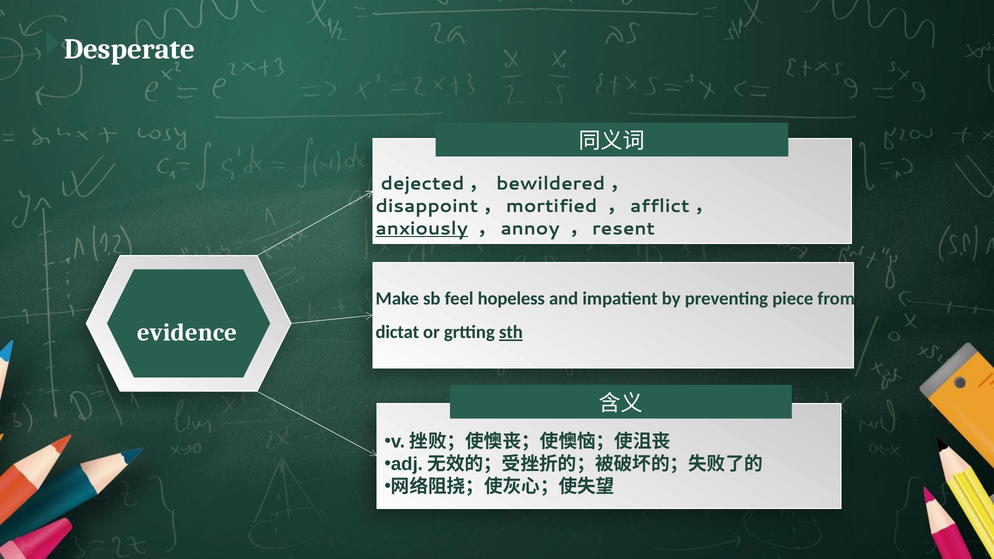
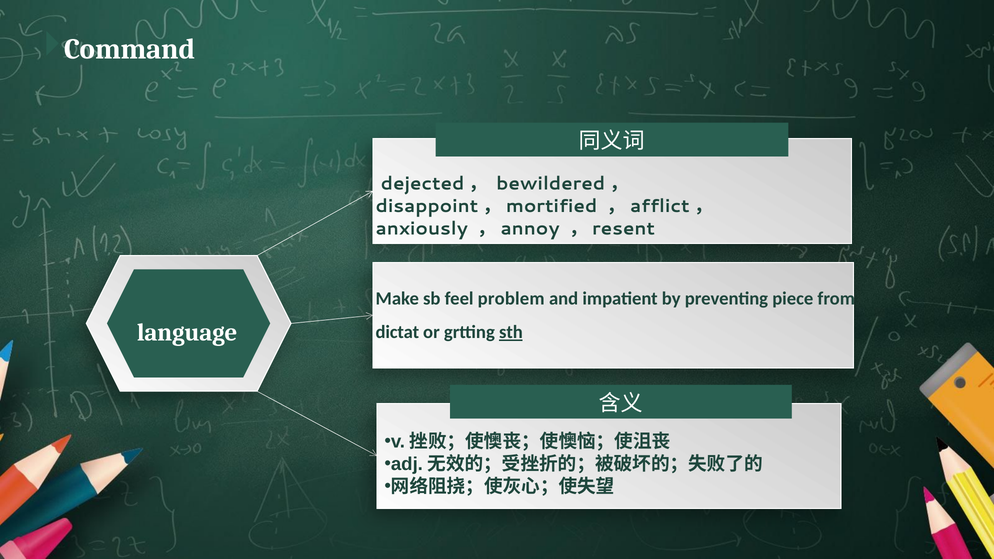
Desperate: Desperate -> Command
anxiously underline: present -> none
hopeless: hopeless -> problem
evidence: evidence -> language
